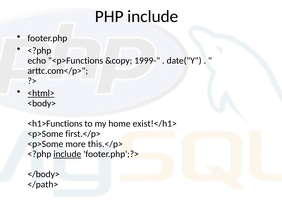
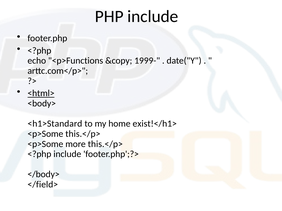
<h1>Functions: <h1>Functions -> <h1>Standard
<p>Some first.</p>: first.</p> -> this.</p>
include at (67, 154) underline: present -> none
</path>: </path> -> </field>
